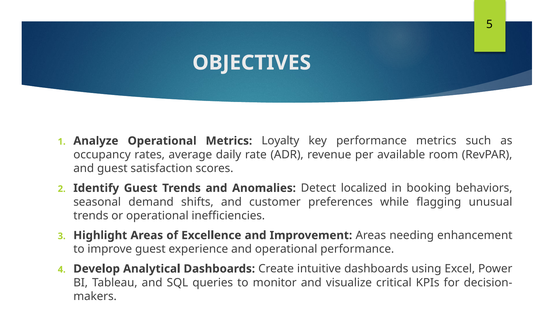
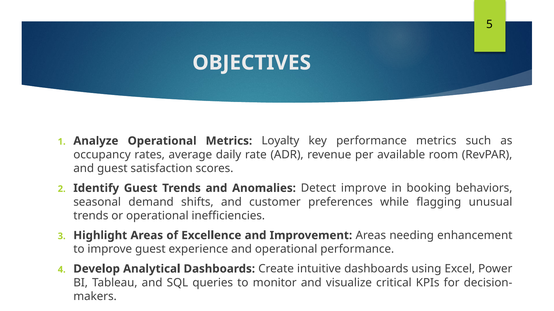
Detect localized: localized -> improve
